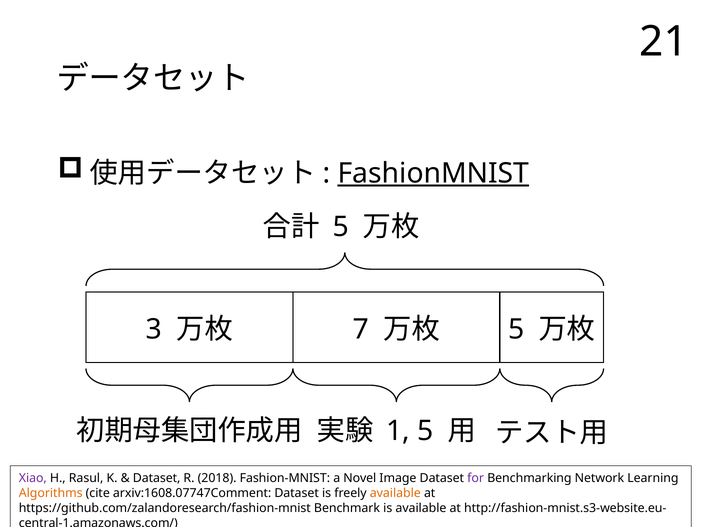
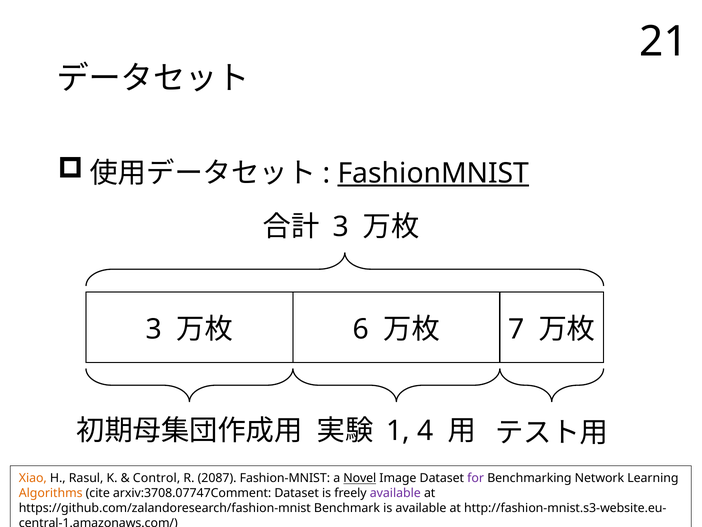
5 at (341, 227): 5 -> 3
7: 7 -> 6
5 at (516, 329): 5 -> 7
1 5: 5 -> 4
Xiao colour: purple -> orange
Dataset at (157, 478): Dataset -> Control
2018: 2018 -> 2087
Novel underline: none -> present
arxiv:1608.07747Comment: arxiv:1608.07747Comment -> arxiv:3708.07747Comment
available at (395, 493) colour: orange -> purple
